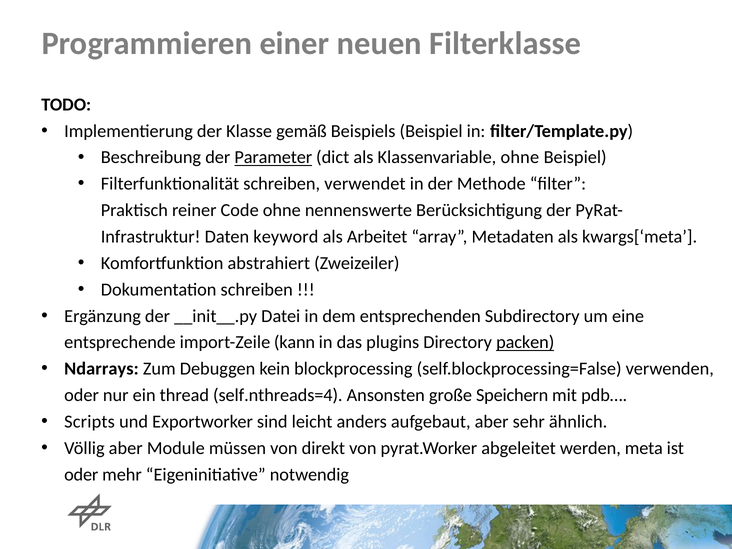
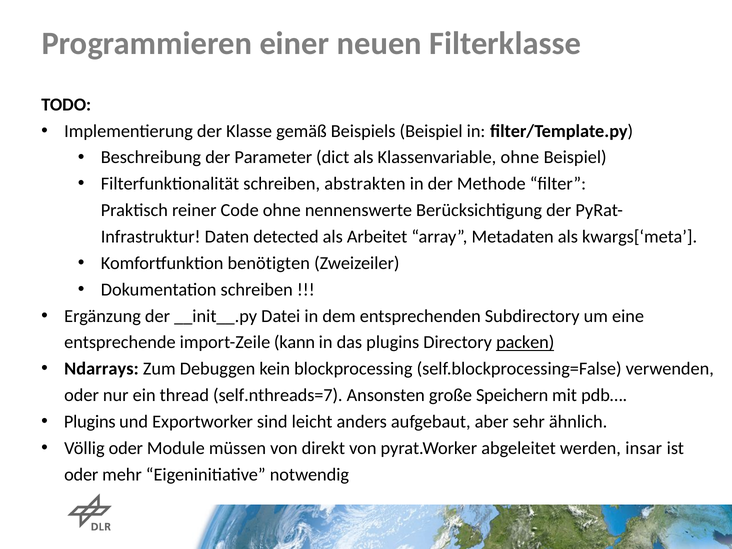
Parameter underline: present -> none
verwendet: verwendet -> abstrakten
keyword: keyword -> detected
abstrahiert: abstrahiert -> benötigten
self.nthreads=4: self.nthreads=4 -> self.nthreads=7
Scripts at (90, 422): Scripts -> Plugins
Völlig aber: aber -> oder
meta: meta -> insar
